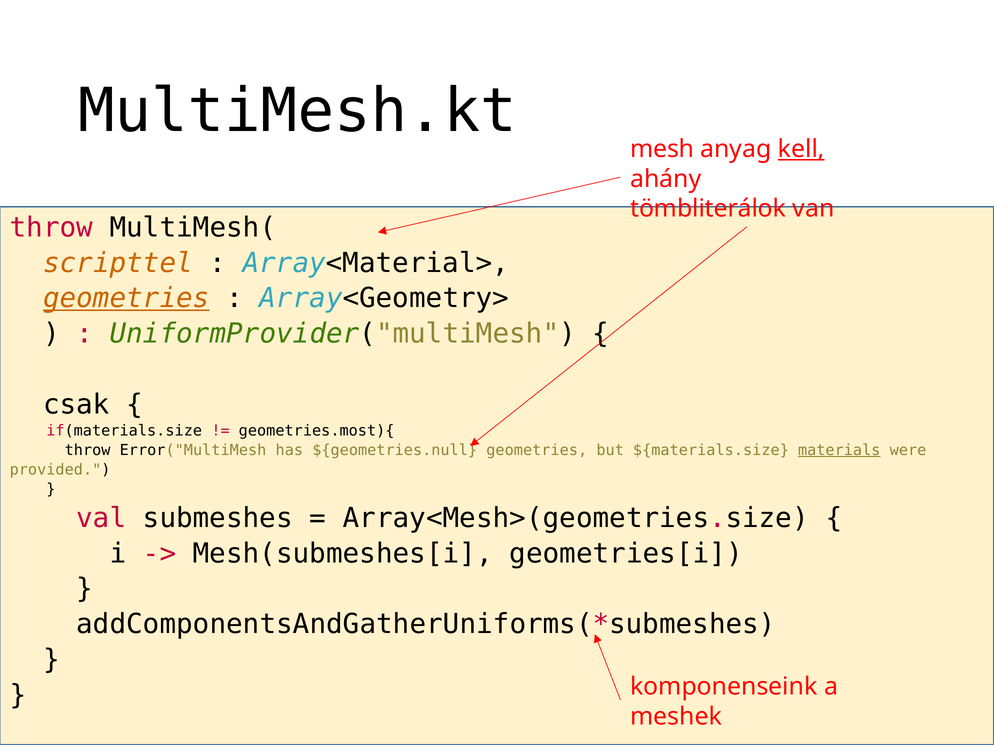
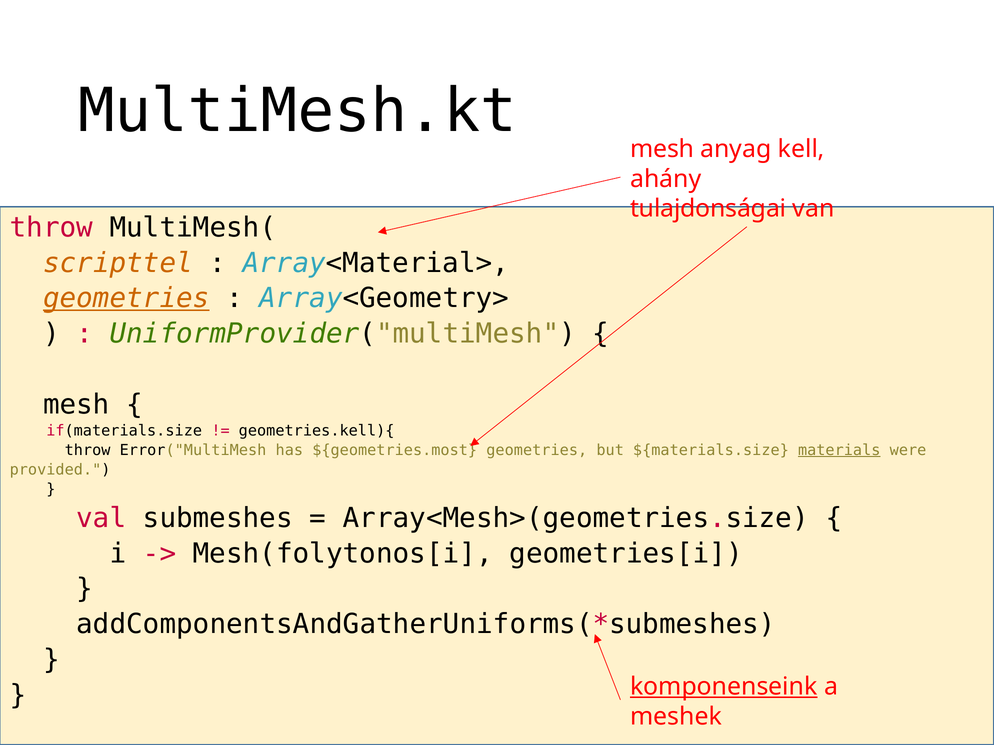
kell underline: present -> none
tömbliterálok: tömbliterálok -> tulajdonságai
csak at (76, 405): csak -> mesh
geometries.most){: geometries.most){ -> geometries.kell){
${geometries.null: ${geometries.null -> ${geometries.most
Mesh(submeshes[i: Mesh(submeshes[i -> Mesh(folytonos[i
komponenseink underline: none -> present
